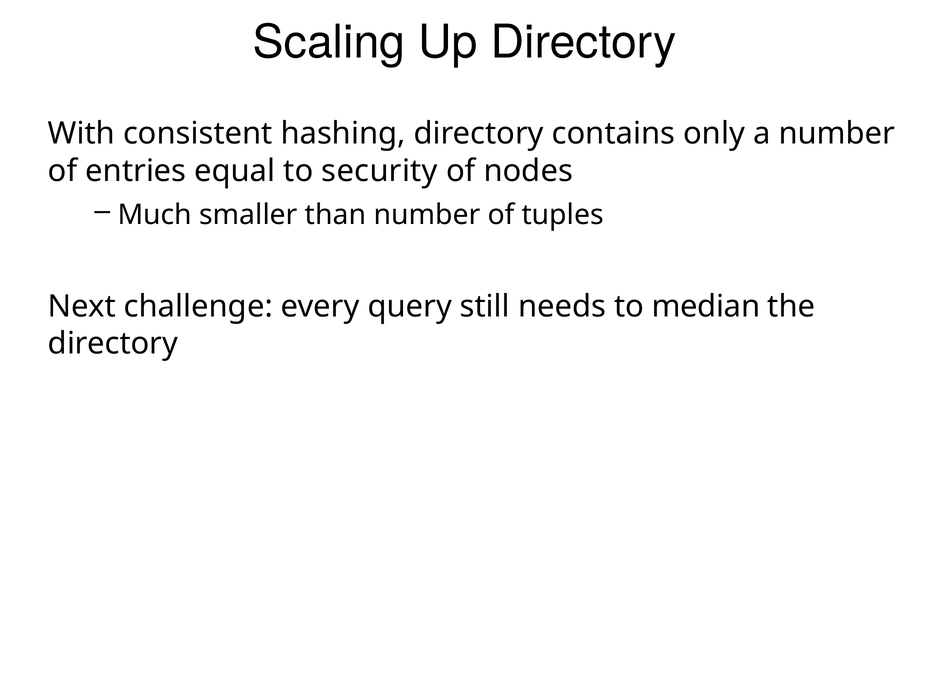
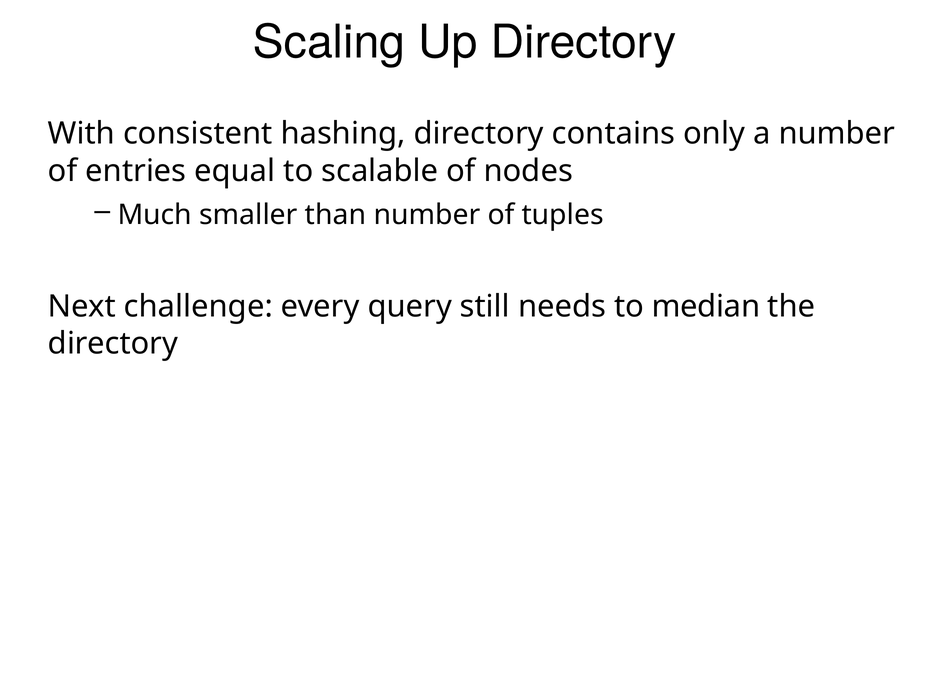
security: security -> scalable
